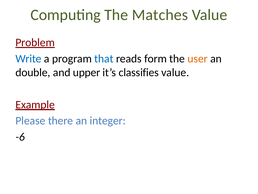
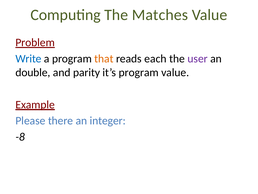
that colour: blue -> orange
form: form -> each
user colour: orange -> purple
upper: upper -> parity
it’s classifies: classifies -> program
-6: -6 -> -8
